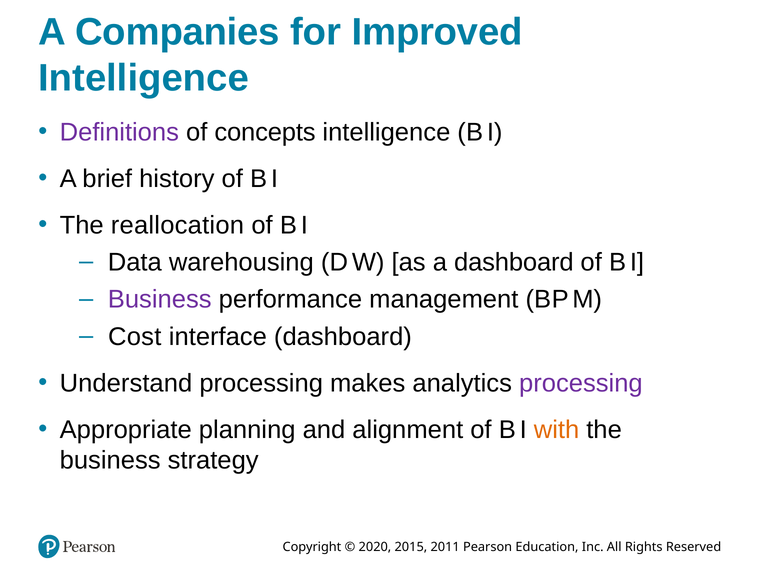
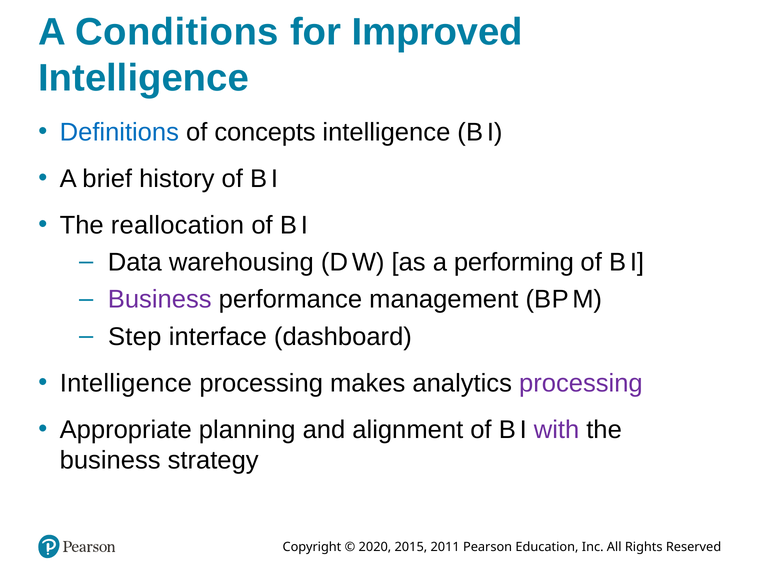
Companies: Companies -> Conditions
Definitions colour: purple -> blue
a dashboard: dashboard -> performing
Cost: Cost -> Step
Understand at (126, 383): Understand -> Intelligence
with colour: orange -> purple
